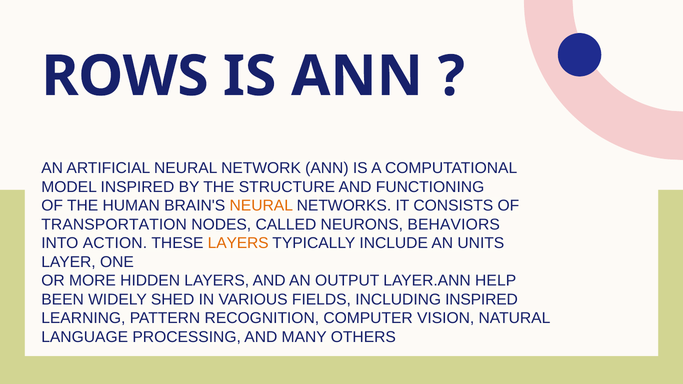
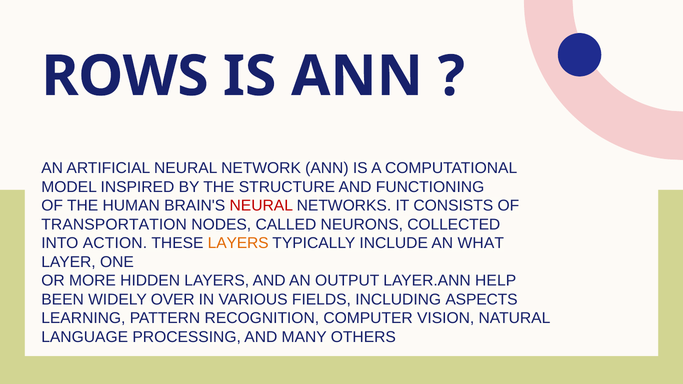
NEURAL at (261, 206) colour: orange -> red
BEHAVIORS: BEHAVIORS -> COLLECTED
UNITS: UNITS -> WHAT
SHED: SHED -> OVER
INCLUDING INSPIRED: INSPIRED -> ASPECTS
